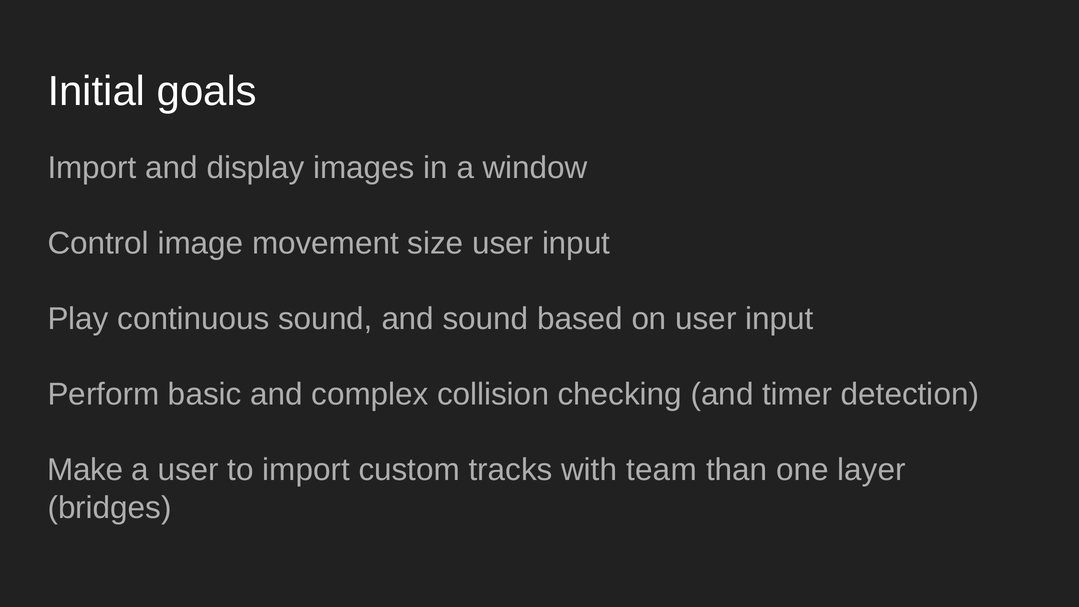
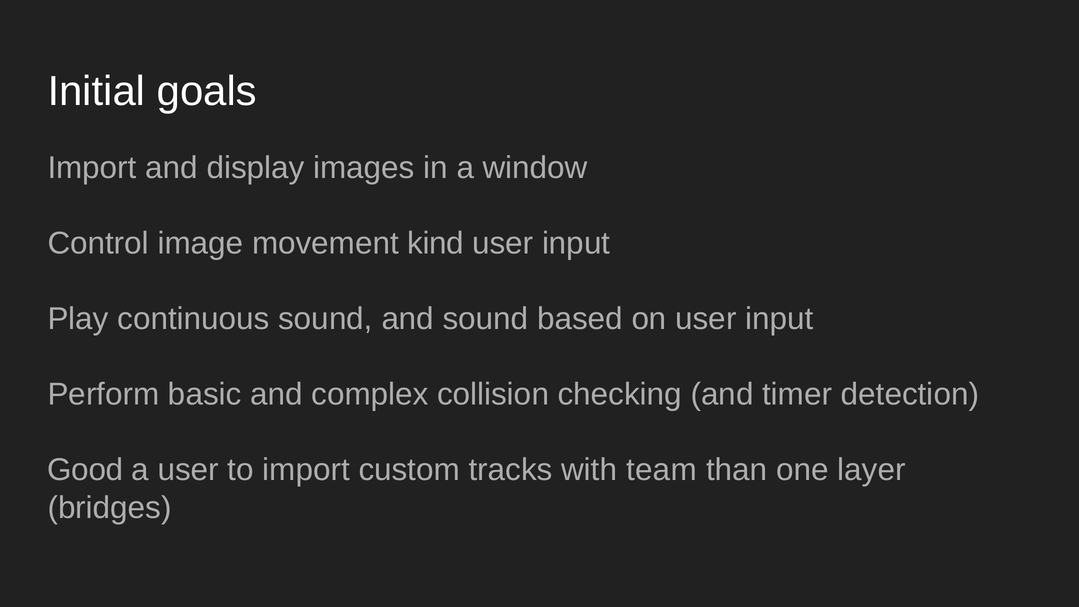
size: size -> kind
Make: Make -> Good
